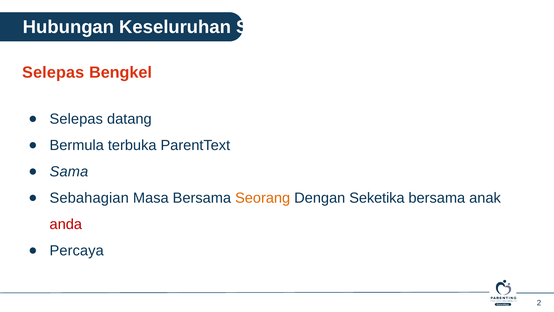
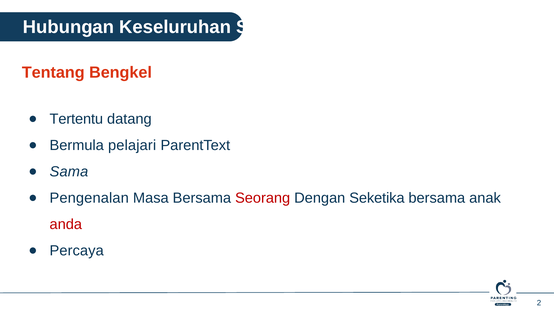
Selepas at (53, 72): Selepas -> Tentang
Selepas at (76, 119): Selepas -> Tertentu
terbuka: terbuka -> pelajari
Sebahagian: Sebahagian -> Pengenalan
Seorang colour: orange -> red
